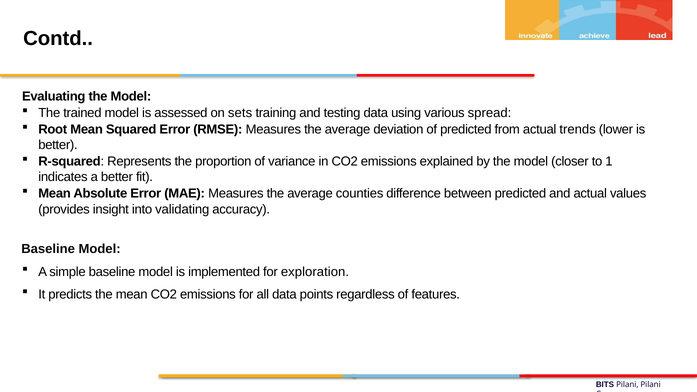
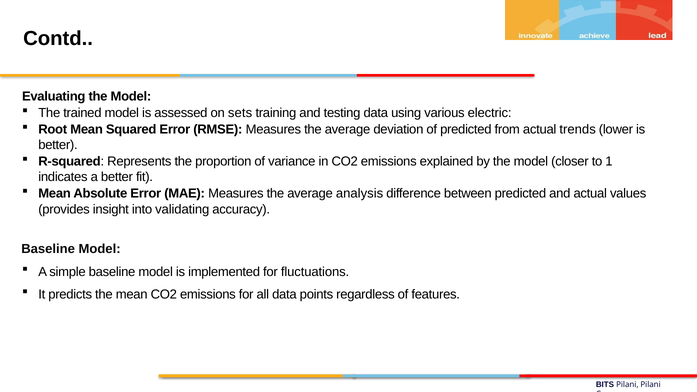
spread: spread -> electric
counties: counties -> analysis
exploration: exploration -> fluctuations
